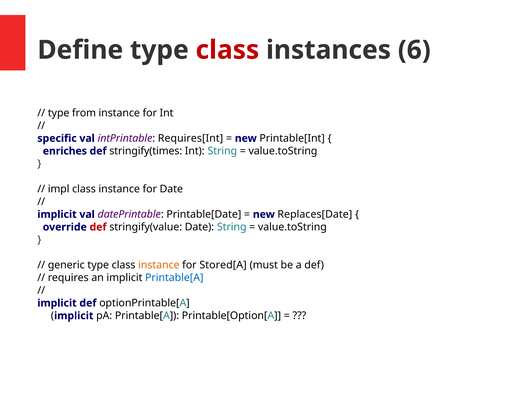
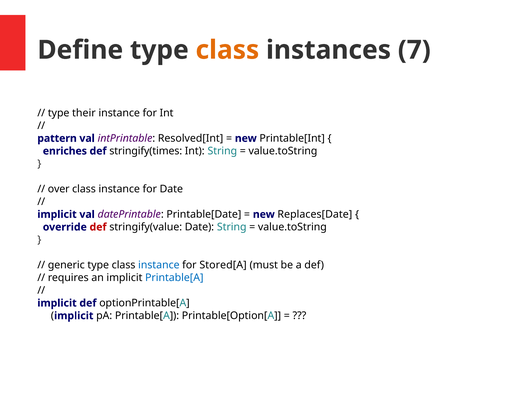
class at (227, 50) colour: red -> orange
6: 6 -> 7
from: from -> their
specific: specific -> pattern
Requires[Int: Requires[Int -> Resolved[Int
impl: impl -> over
instance at (159, 265) colour: orange -> blue
